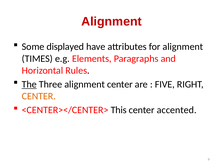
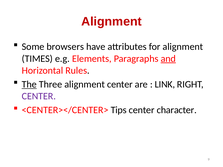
displayed: displayed -> browsers
and underline: none -> present
FIVE: FIVE -> LINK
CENTER at (39, 96) colour: orange -> purple
This: This -> Tips
accented: accented -> character
